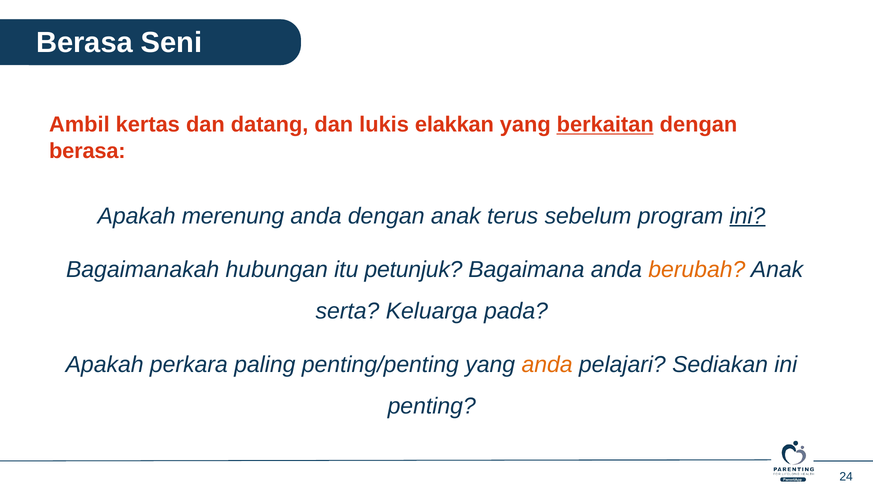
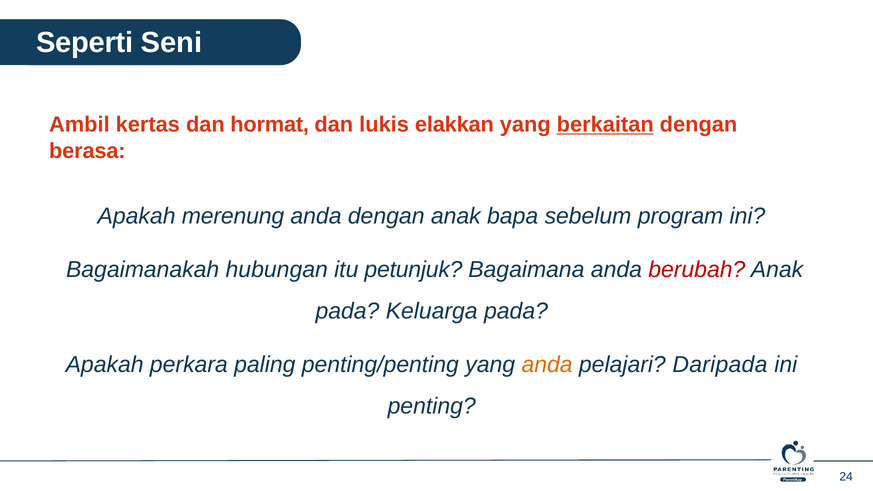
Berasa at (85, 43): Berasa -> Seperti
datang: datang -> hormat
terus: terus -> bapa
ini at (747, 216) underline: present -> none
berubah colour: orange -> red
serta at (347, 311): serta -> pada
Sediakan: Sediakan -> Daripada
